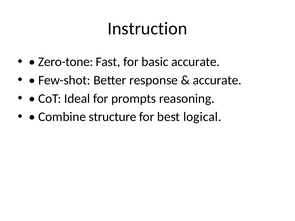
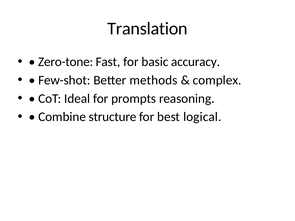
Instruction: Instruction -> Translation
basic accurate: accurate -> accuracy
response: response -> methods
accurate at (217, 80): accurate -> complex
